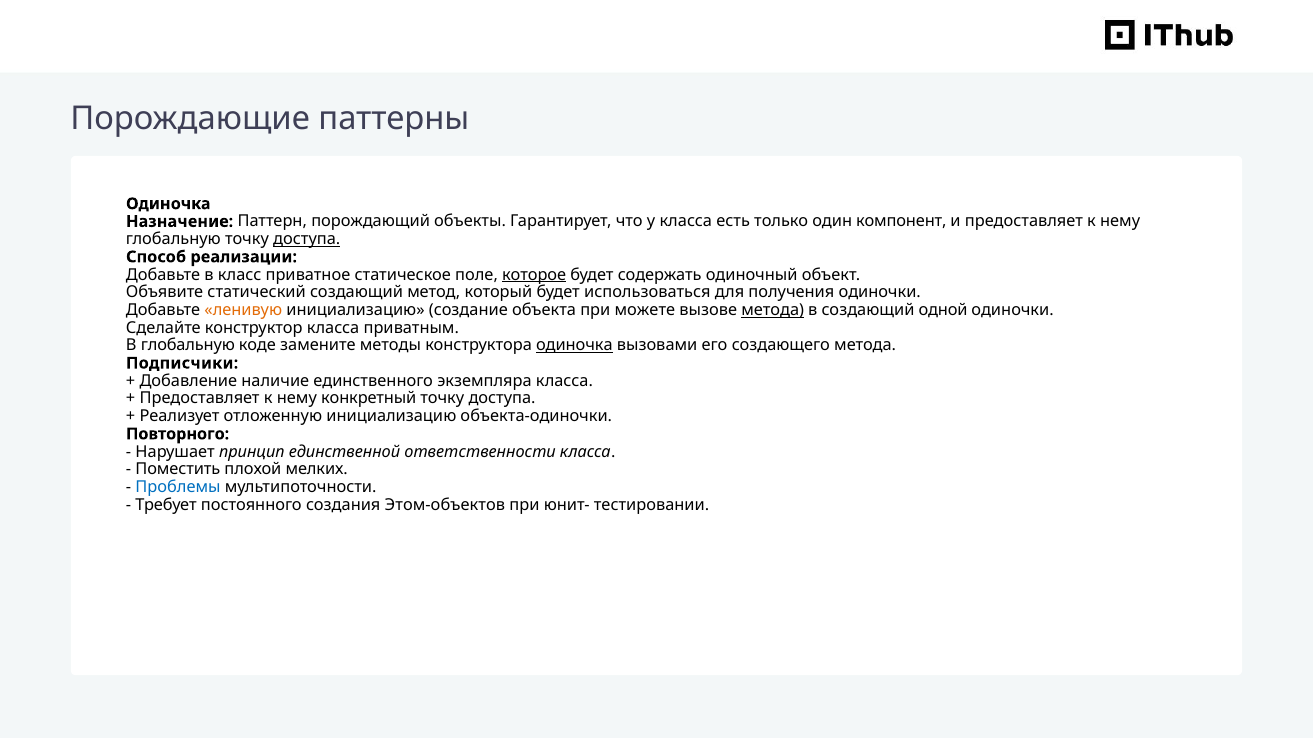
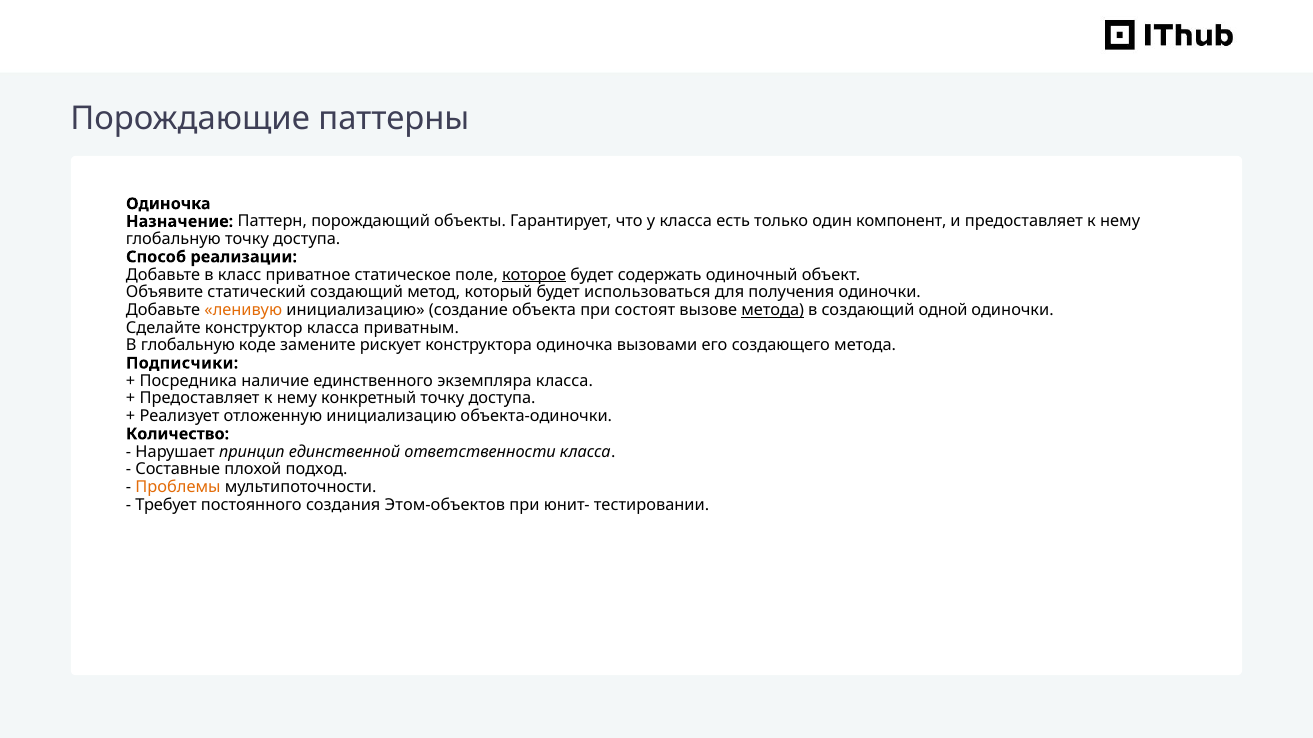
доступа at (307, 239) underline: present -> none
можете: можете -> состоят
методы: методы -> рискует
одиночка at (574, 346) underline: present -> none
Добавление: Добавление -> Посредника
Повторного: Повторного -> Количество
Поместить: Поместить -> Составные
мелких: мелких -> подход
Проблемы colour: blue -> orange
